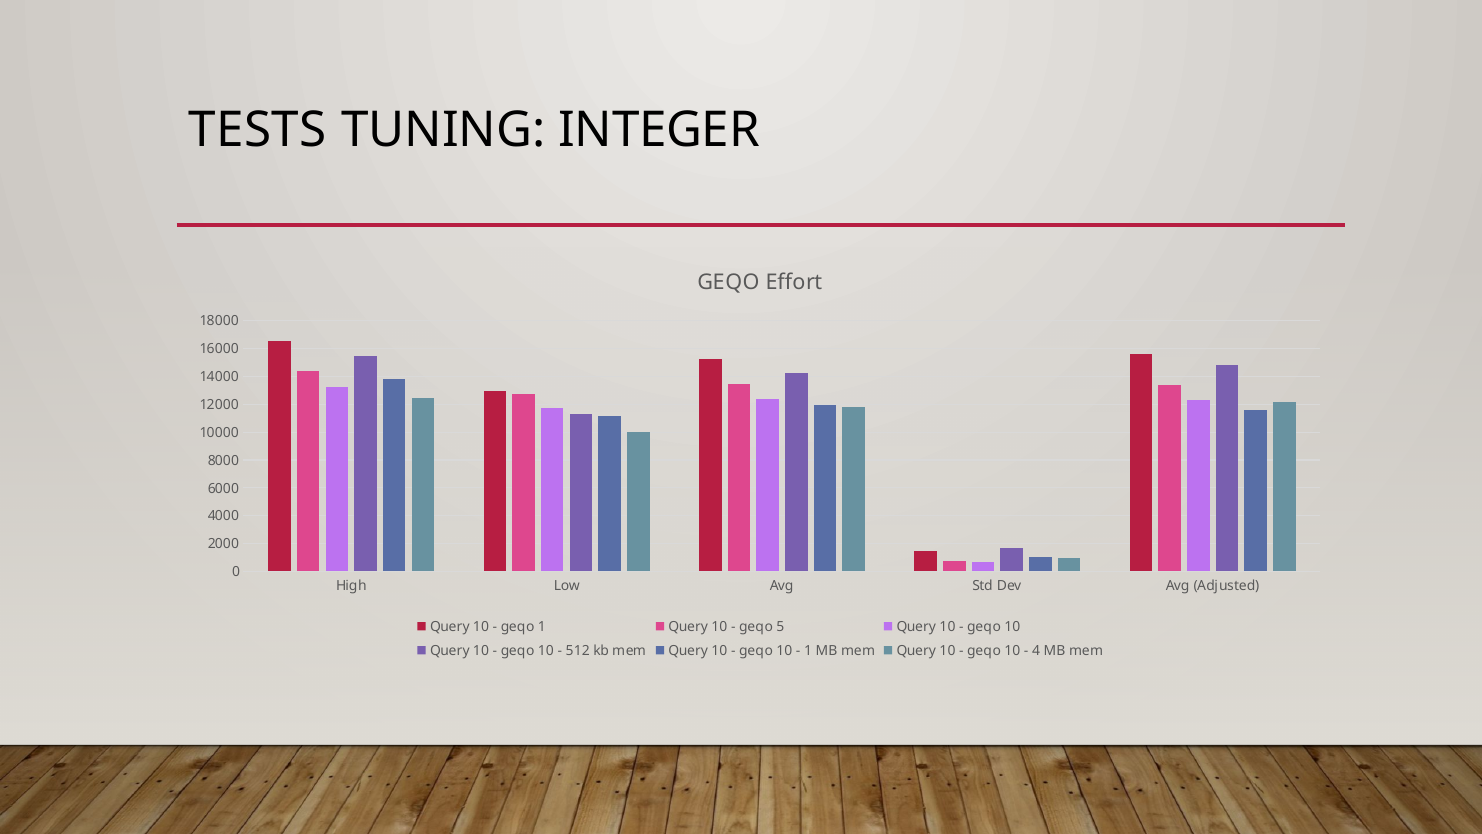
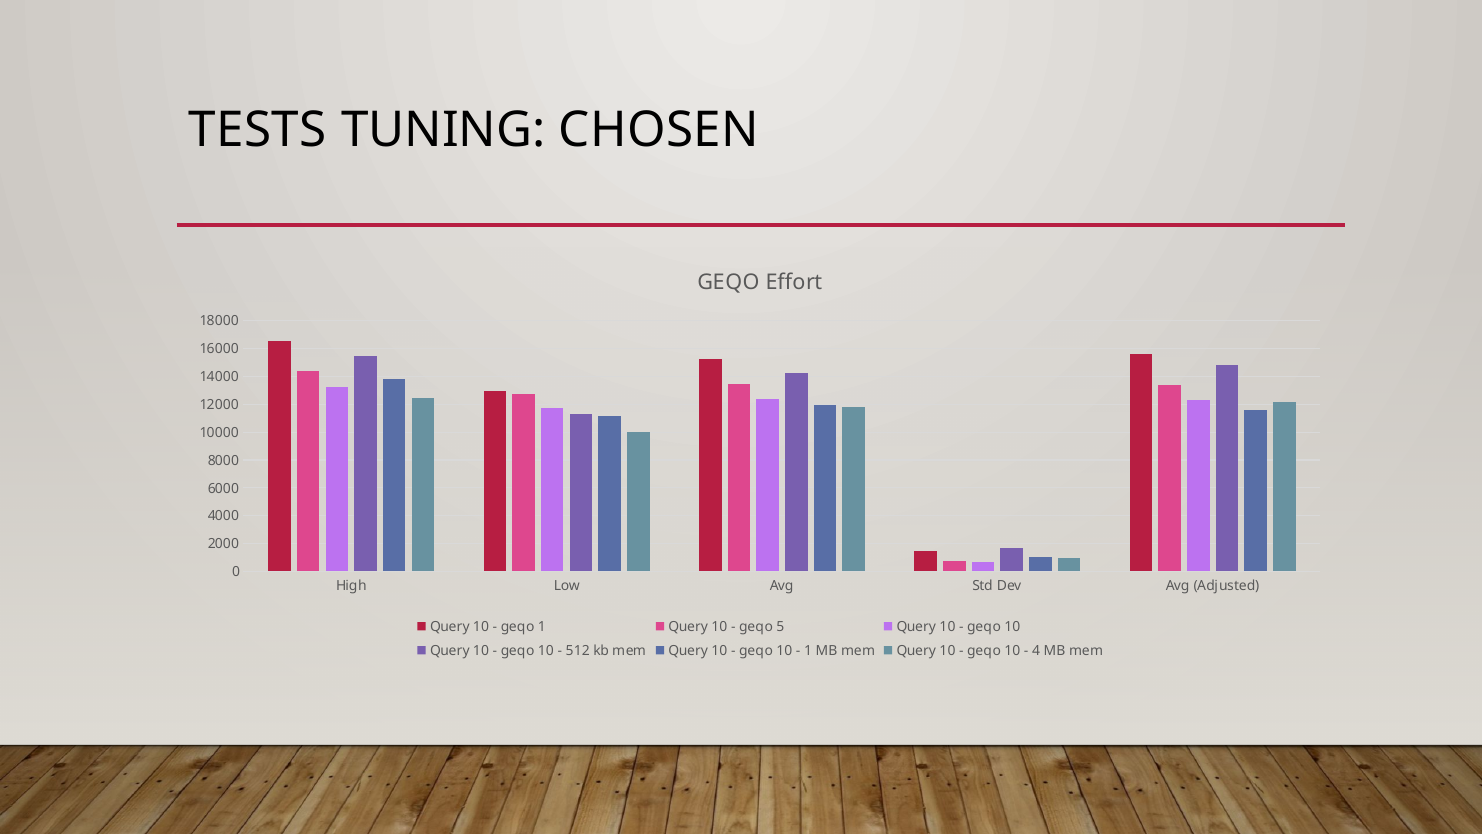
INTEGER: INTEGER -> CHOSEN
